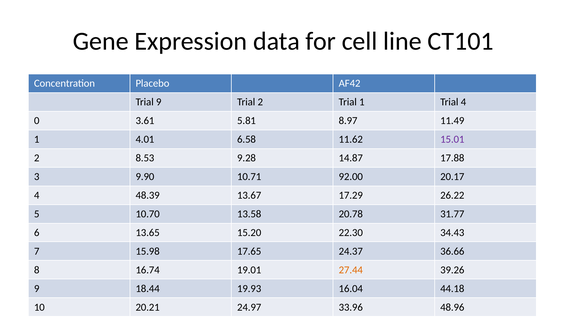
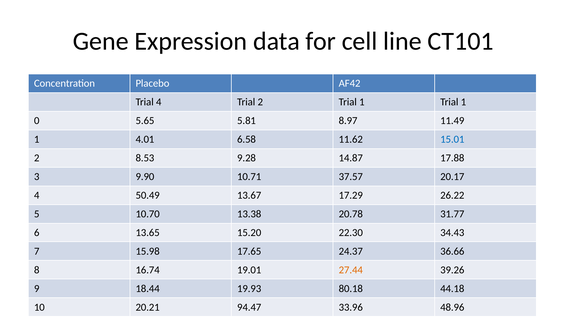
Trial 9: 9 -> 4
1 Trial 4: 4 -> 1
3.61: 3.61 -> 5.65
15.01 colour: purple -> blue
92.00: 92.00 -> 37.57
48.39: 48.39 -> 50.49
13.58: 13.58 -> 13.38
16.04: 16.04 -> 80.18
24.97: 24.97 -> 94.47
